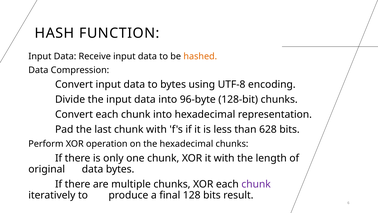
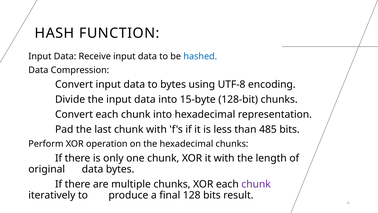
hashed colour: orange -> blue
96-byte: 96-byte -> 15-byte
628: 628 -> 485
